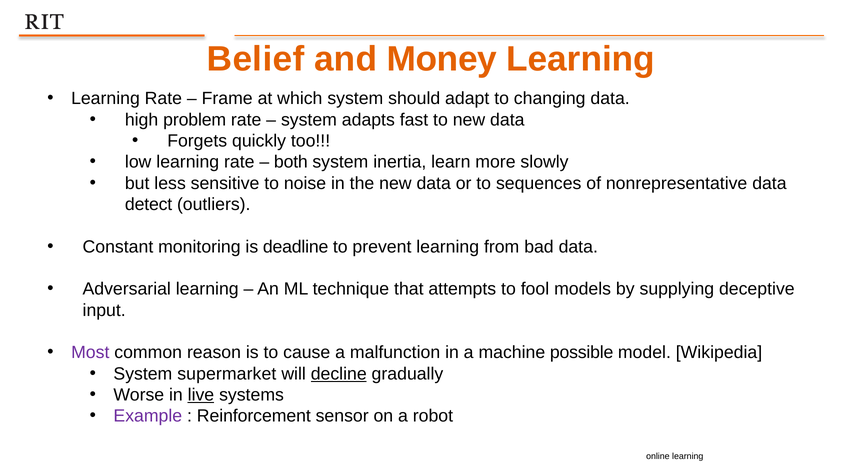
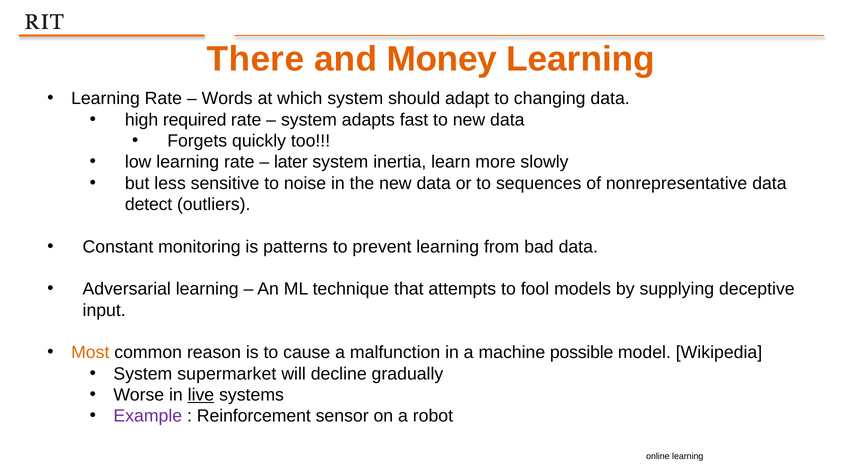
Belief: Belief -> There
Frame: Frame -> Words
problem: problem -> required
both: both -> later
deadline: deadline -> patterns
Most colour: purple -> orange
decline underline: present -> none
